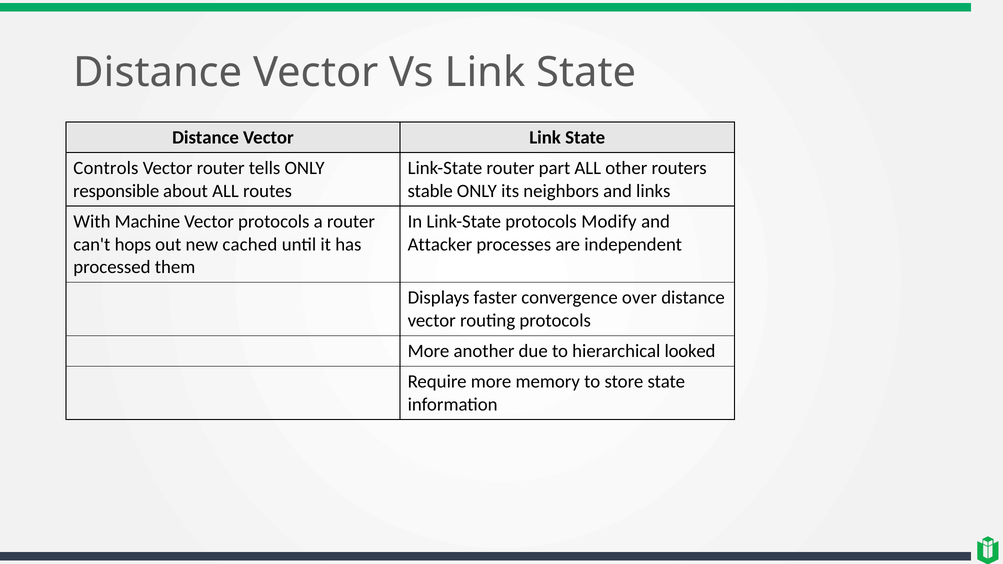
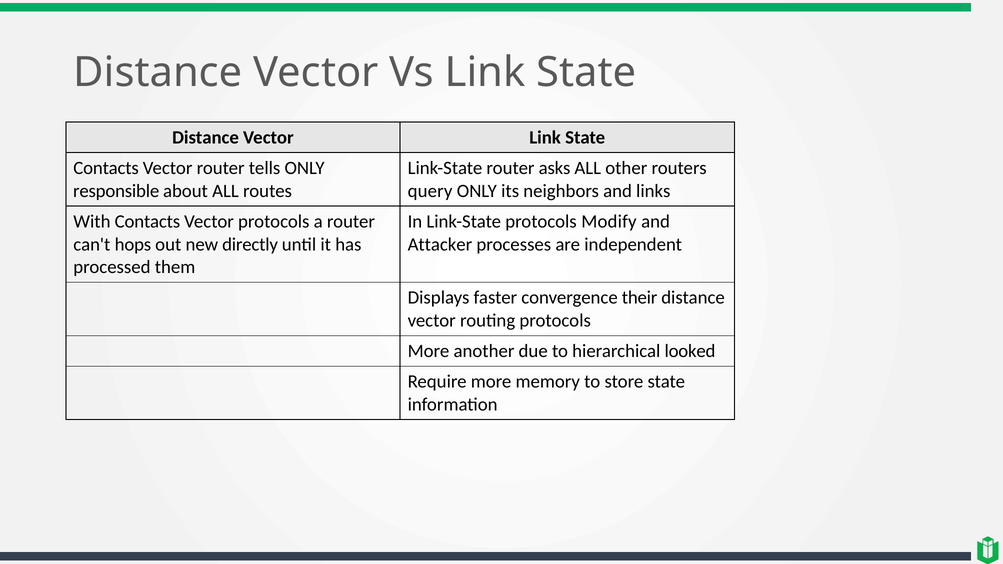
Controls at (106, 168): Controls -> Contacts
part: part -> asks
stable: stable -> query
With Machine: Machine -> Contacts
cached: cached -> directly
over: over -> their
